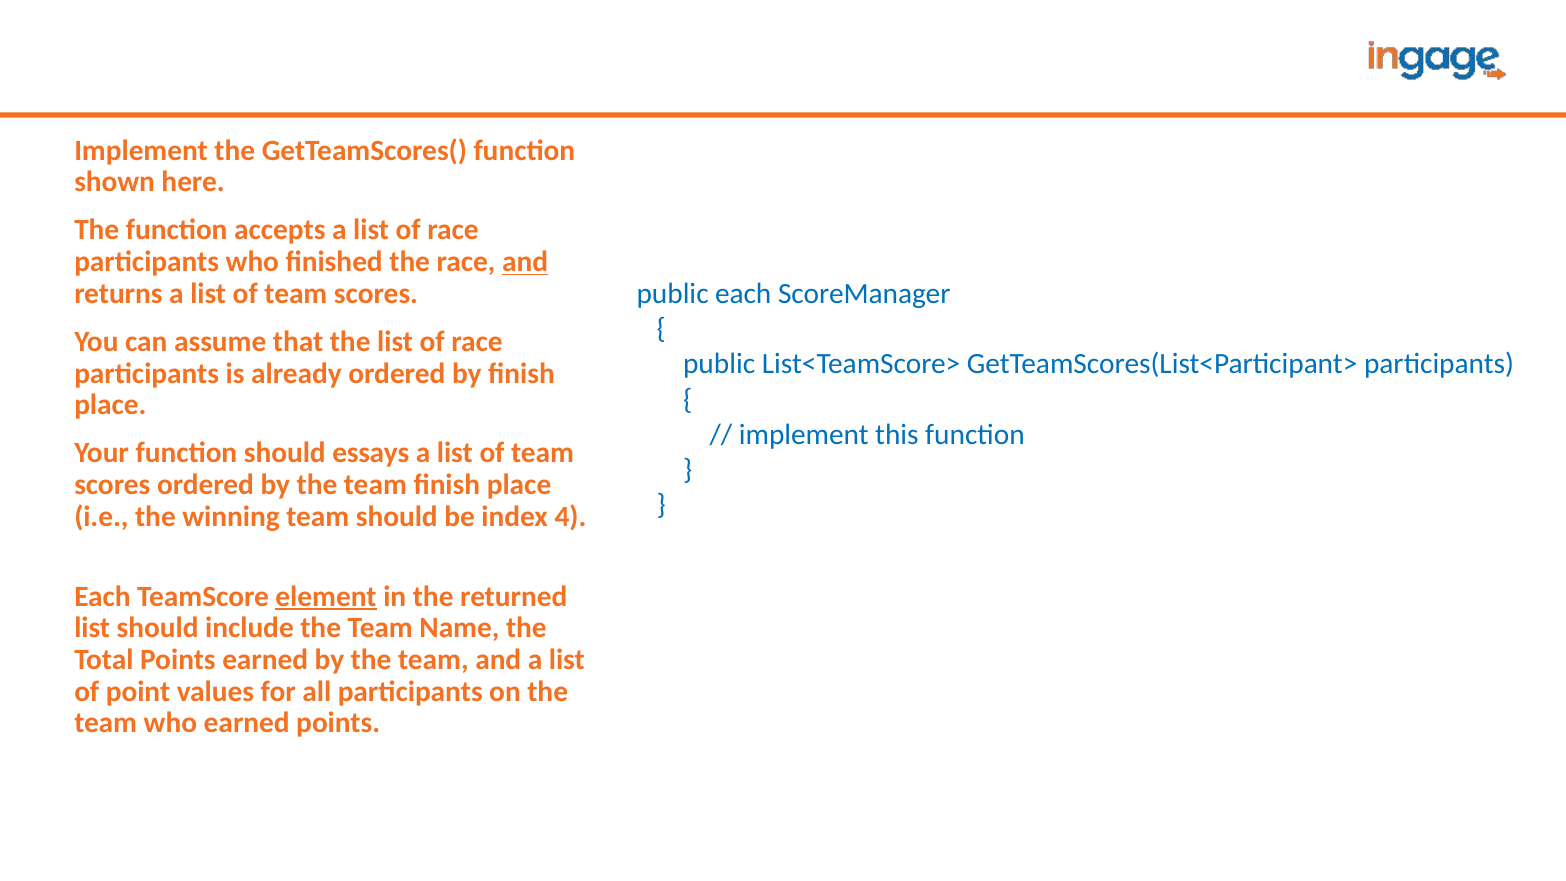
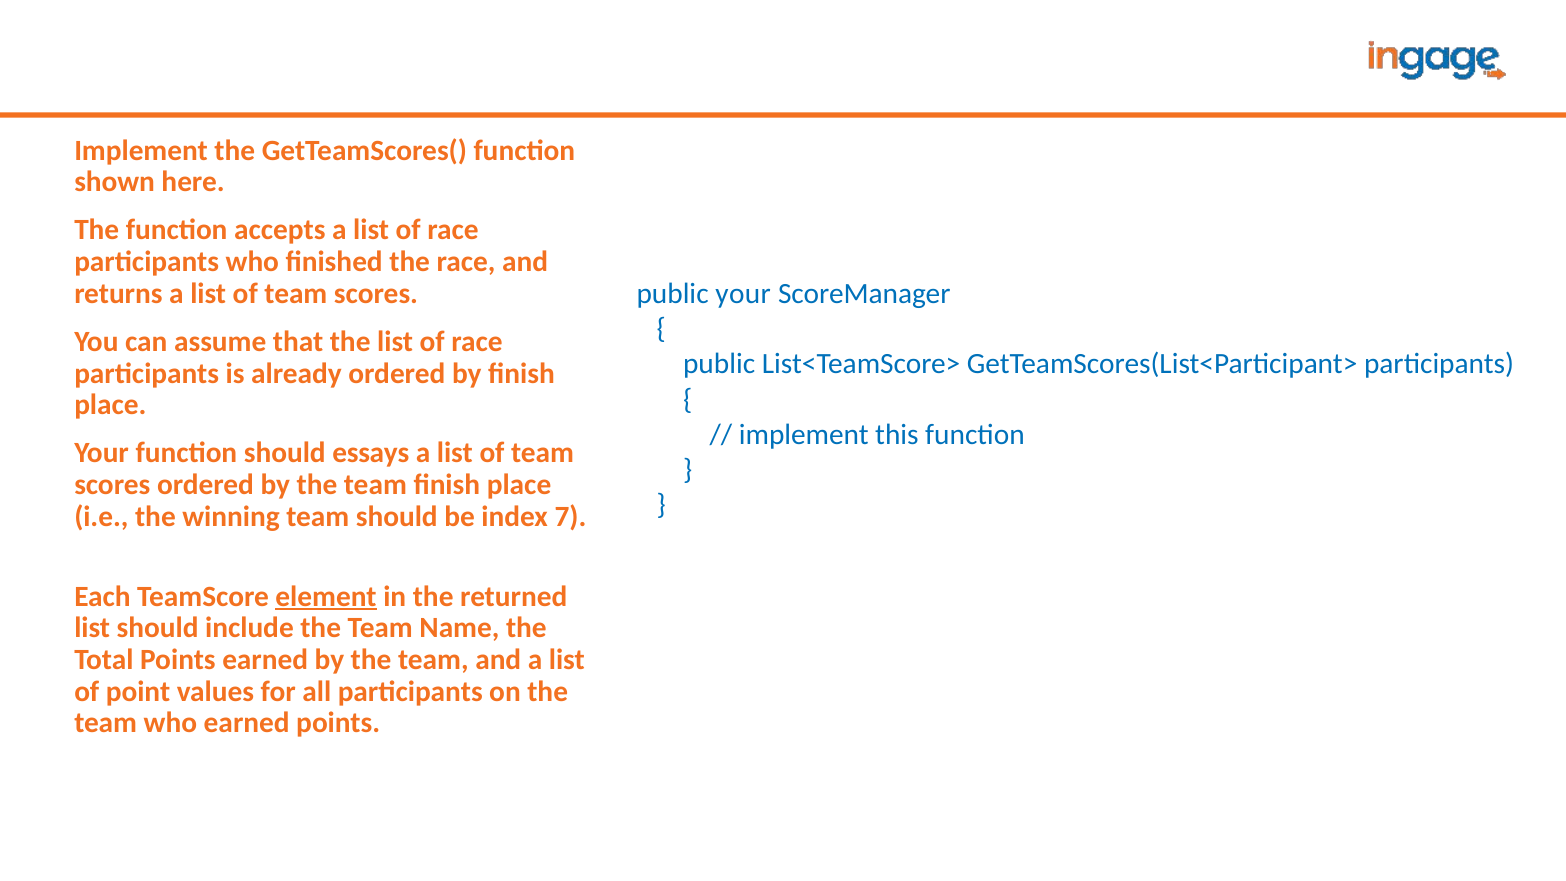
and at (525, 262) underline: present -> none
public each: each -> your
4: 4 -> 7
